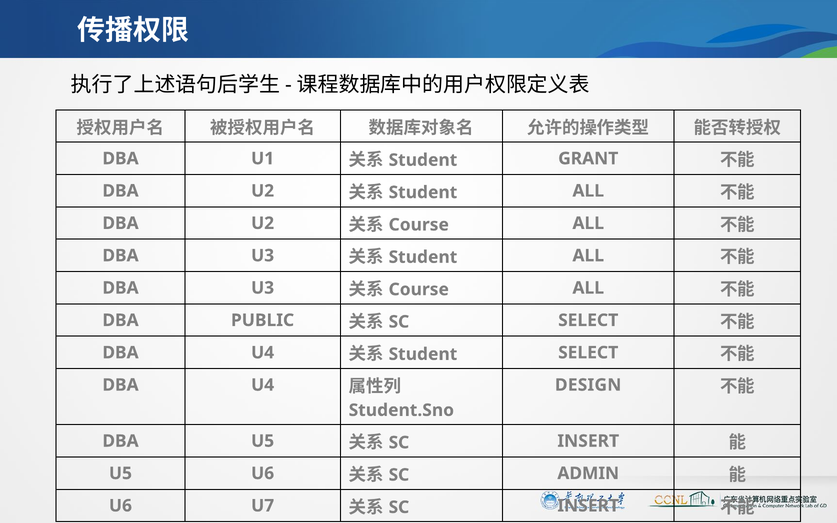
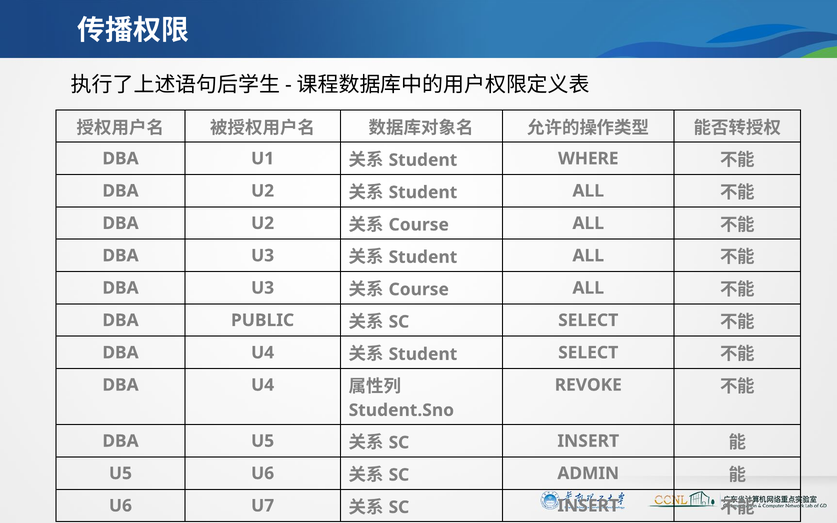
GRANT: GRANT -> WHERE
DESIGN: DESIGN -> REVOKE
